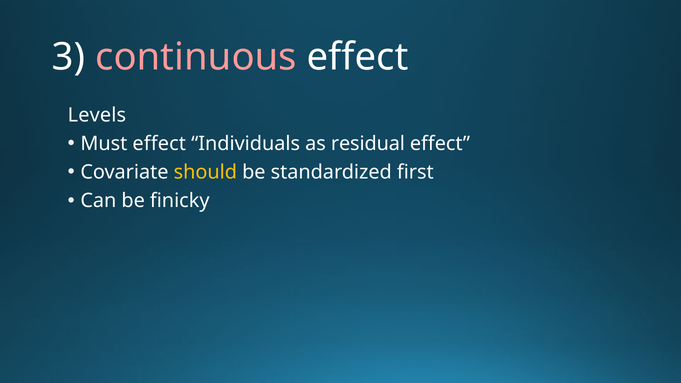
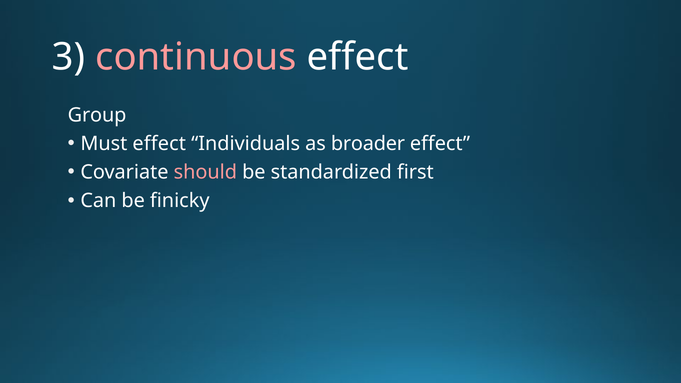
Levels: Levels -> Group
residual: residual -> broader
should colour: yellow -> pink
